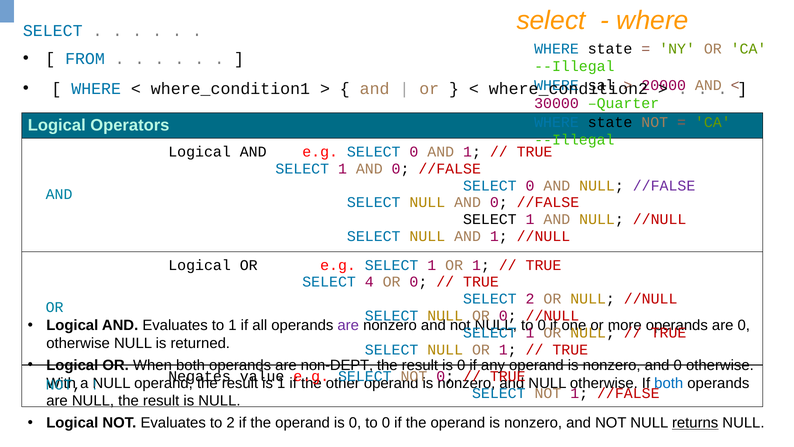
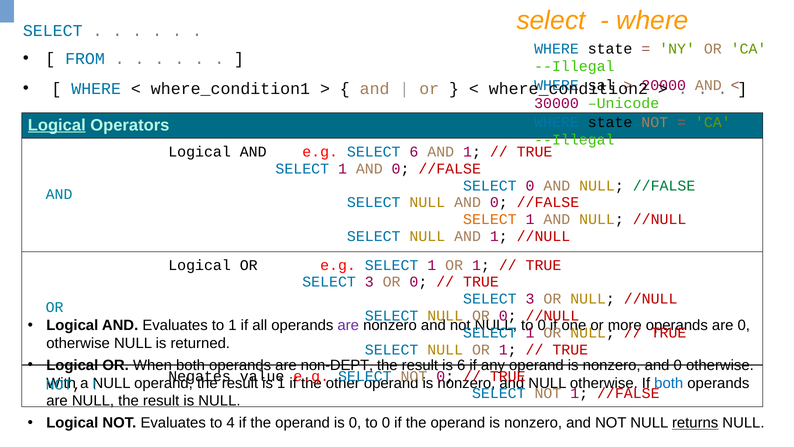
Quarter: Quarter -> Unicode
Logical at (57, 125) underline: none -> present
e.g SELECT 0: 0 -> 6
//FALSE at (664, 186) colour: purple -> green
SELECT at (490, 219) colour: black -> orange
4 at (369, 282): 4 -> 3
2 at (530, 299): 2 -> 3
result is 0: 0 -> 6
to 2: 2 -> 4
